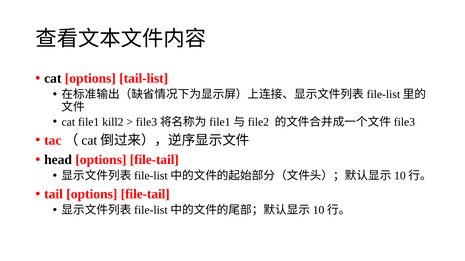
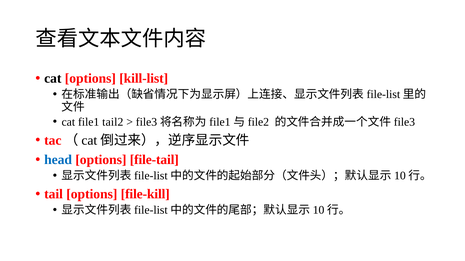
tail-list: tail-list -> kill-list
kill2: kill2 -> tail2
head colour: black -> blue
tail options file-tail: file-tail -> file-kill
